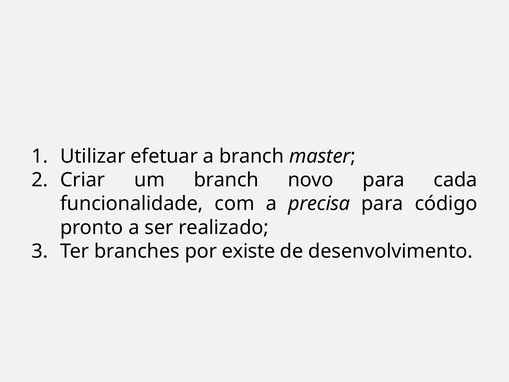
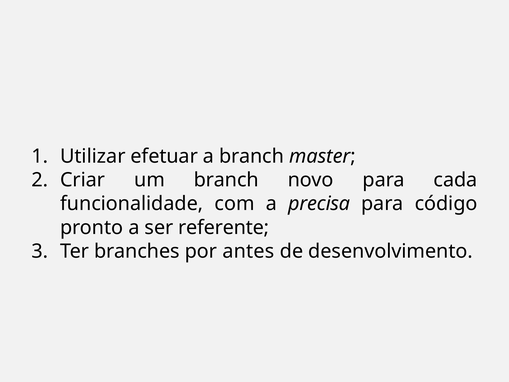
realizado: realizado -> referente
existe: existe -> antes
